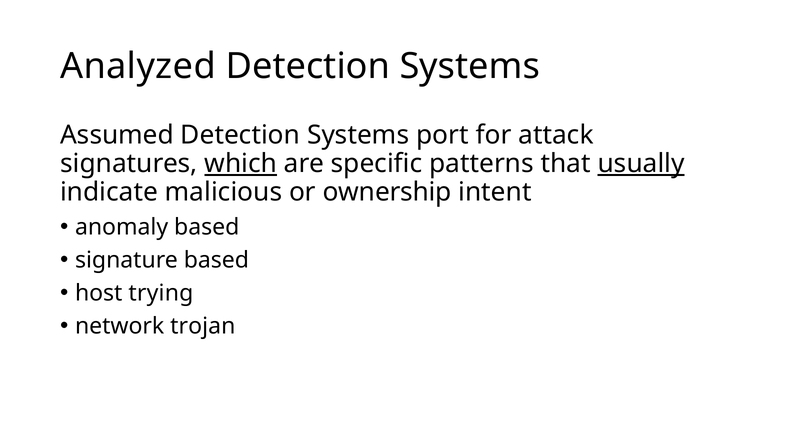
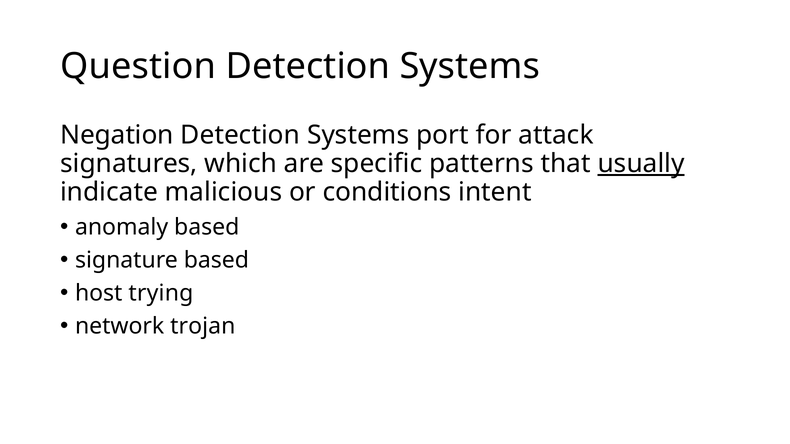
Analyzed: Analyzed -> Question
Assumed: Assumed -> Negation
which underline: present -> none
ownership: ownership -> conditions
